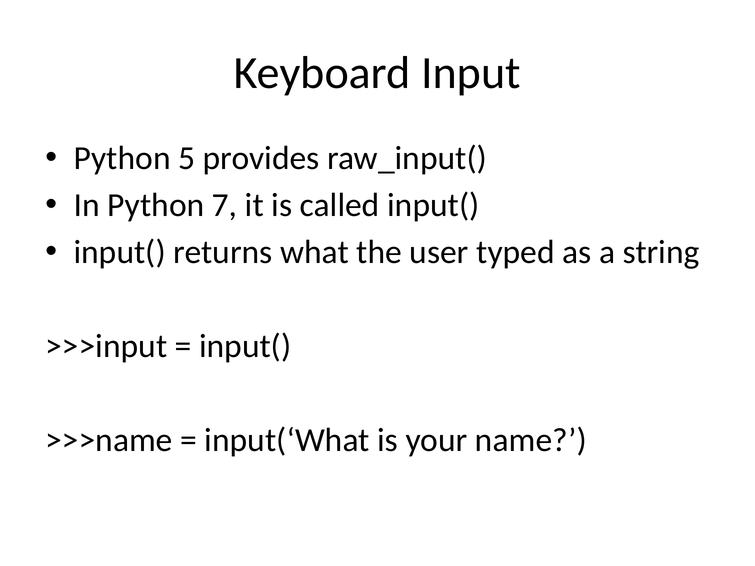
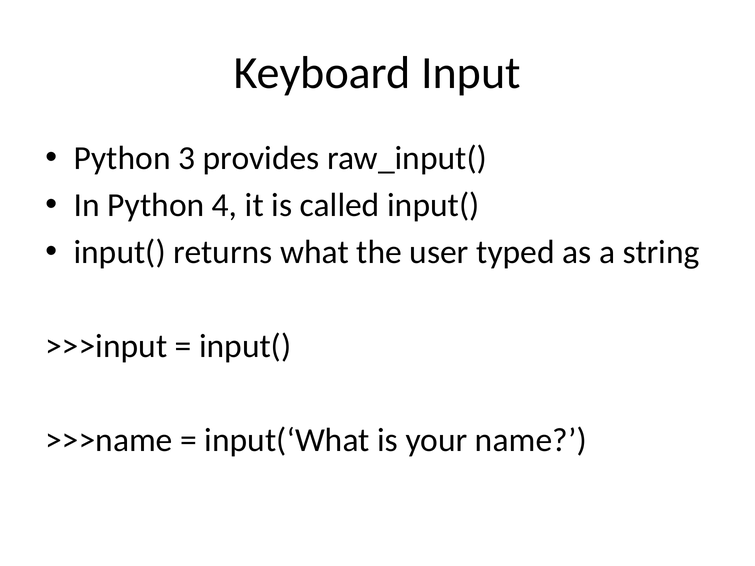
5: 5 -> 3
7: 7 -> 4
